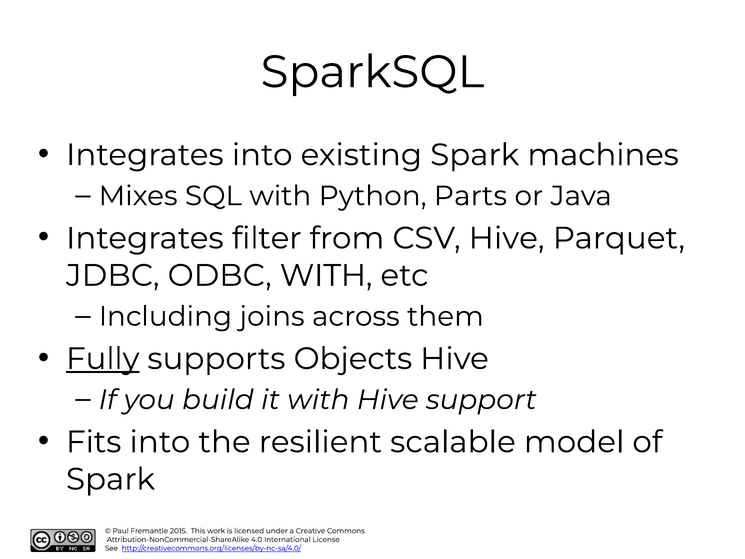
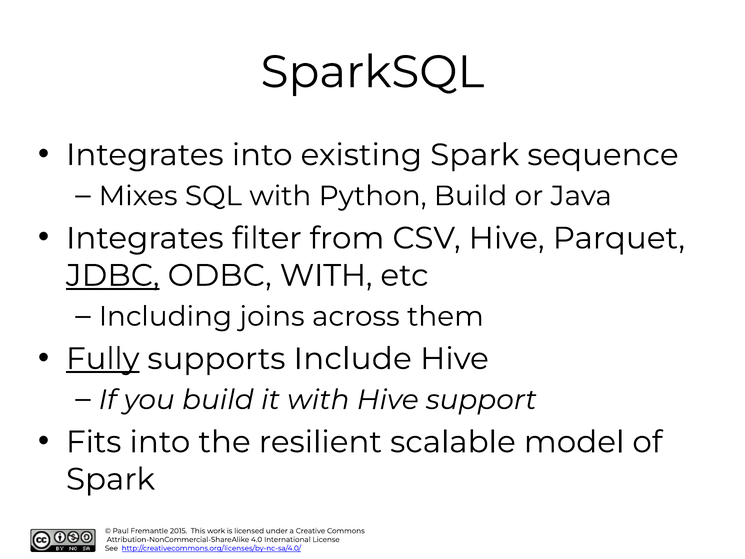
machines: machines -> sequence
Python Parts: Parts -> Build
JDBC underline: none -> present
Objects: Objects -> Include
